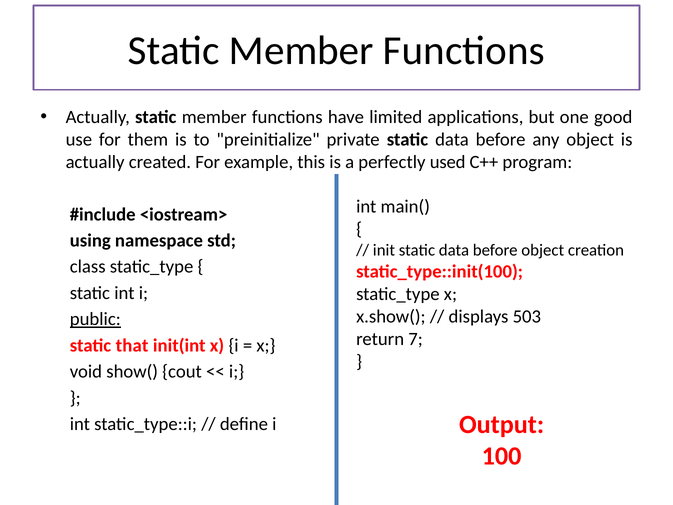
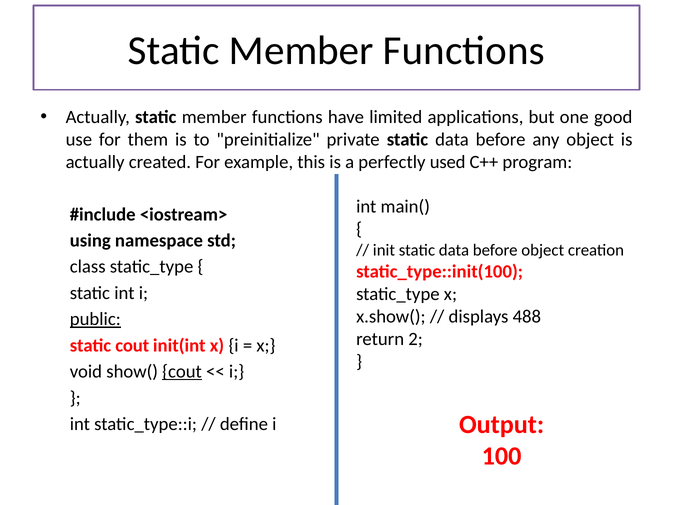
503: 503 -> 488
7: 7 -> 2
static that: that -> cout
cout at (182, 371) underline: none -> present
